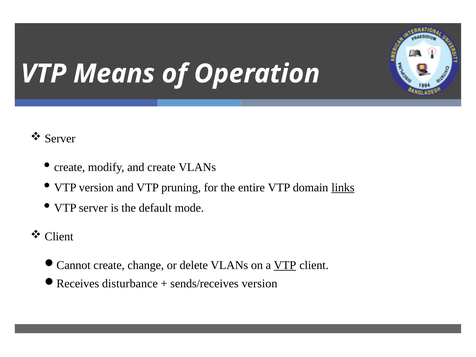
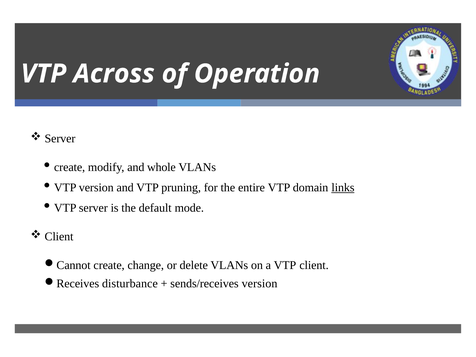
Means: Means -> Across
and create: create -> whole
VTP at (285, 265) underline: present -> none
